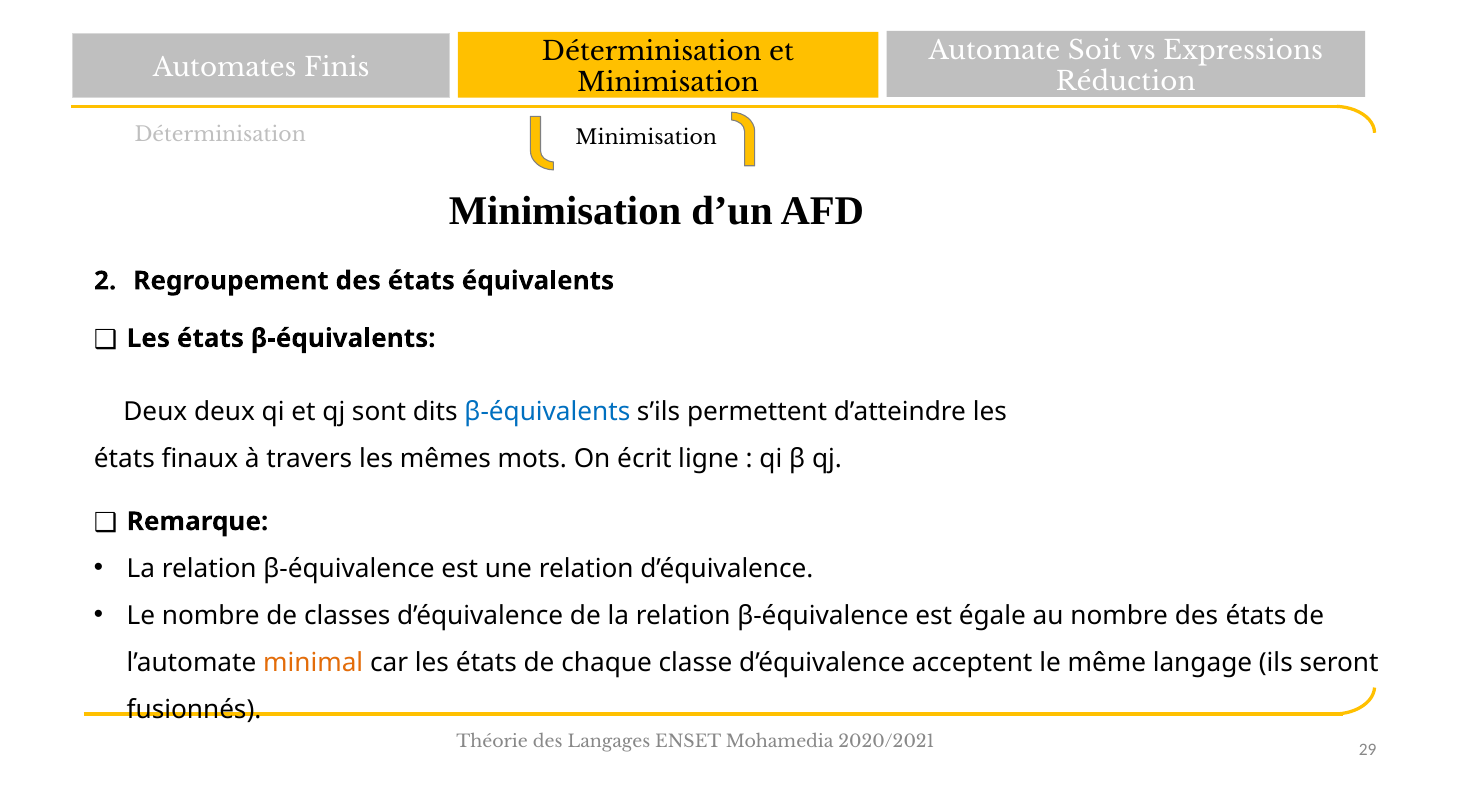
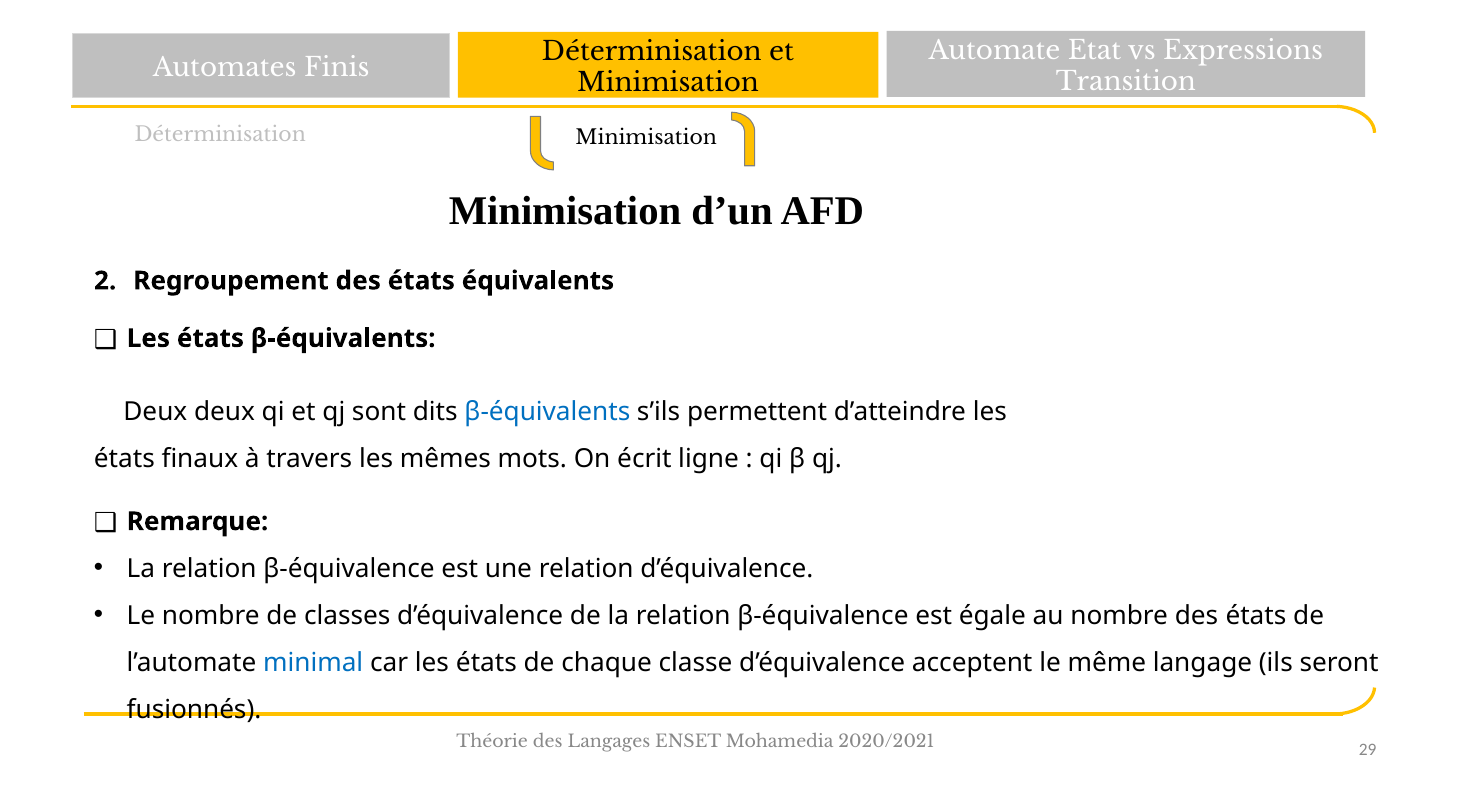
Soit: Soit -> Etat
Réduction: Réduction -> Transition
minimal colour: orange -> blue
